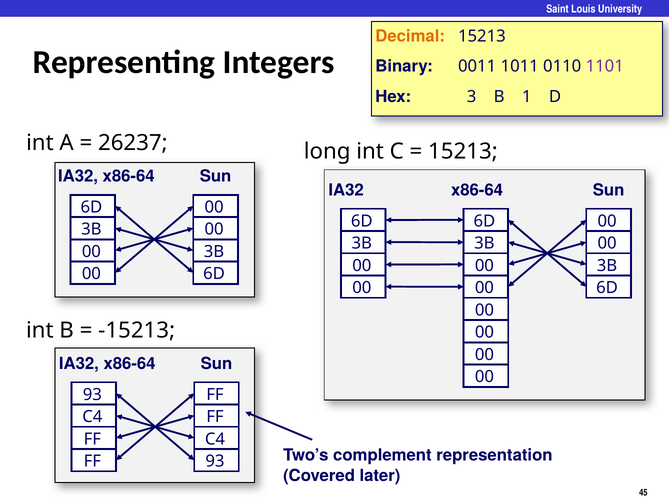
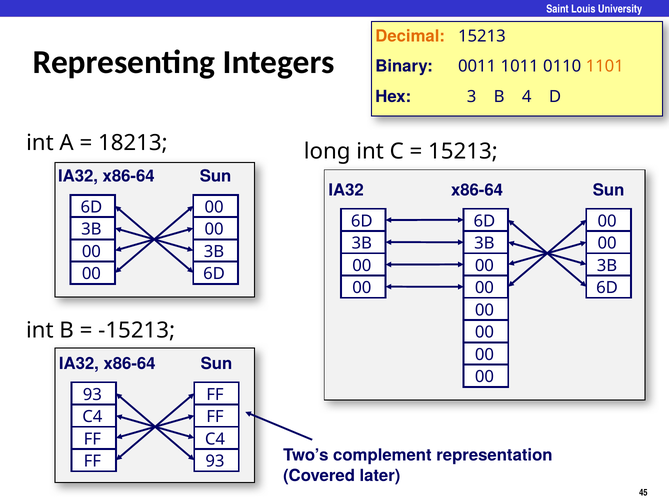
1101 colour: purple -> orange
1: 1 -> 4
26237: 26237 -> 18213
